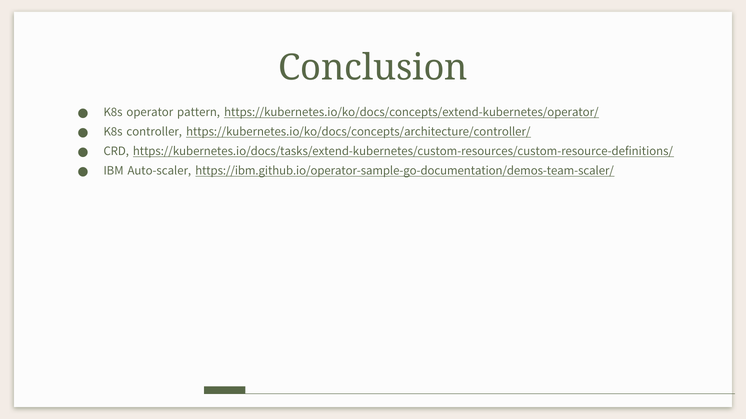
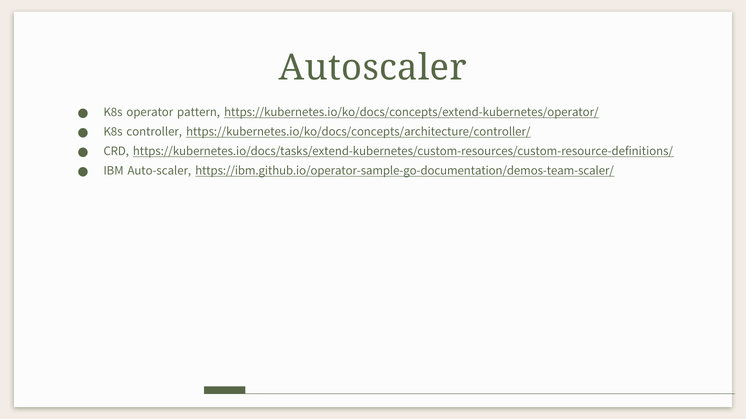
Conclusion: Conclusion -> Autoscaler
